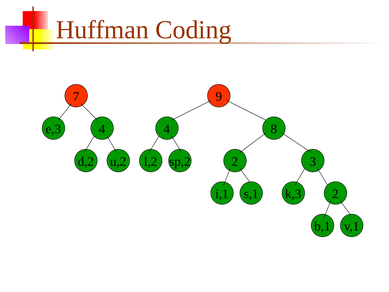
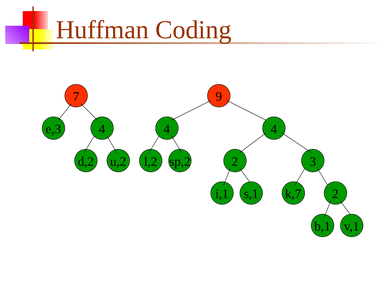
8 at (274, 129): 8 -> 4
k,3: k,3 -> k,7
